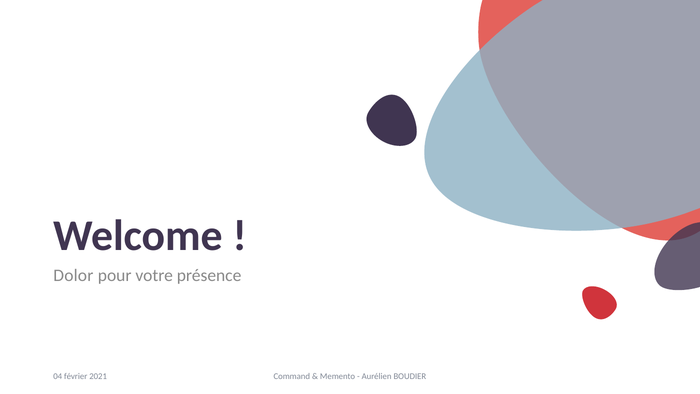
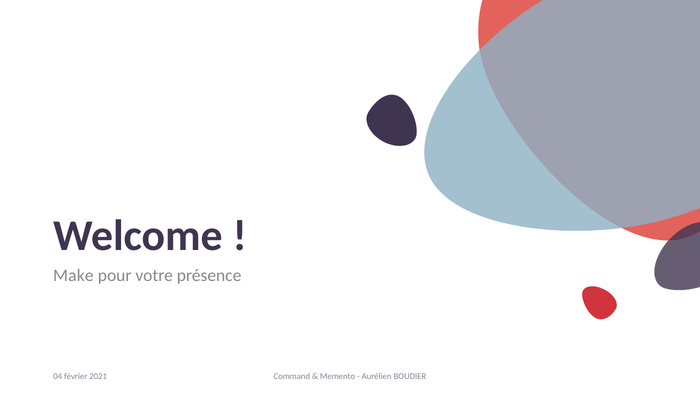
Dolor: Dolor -> Make
